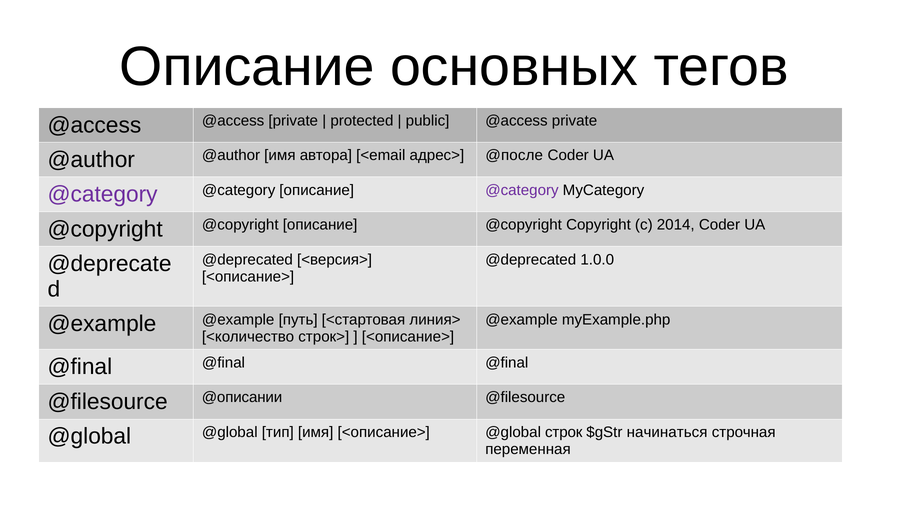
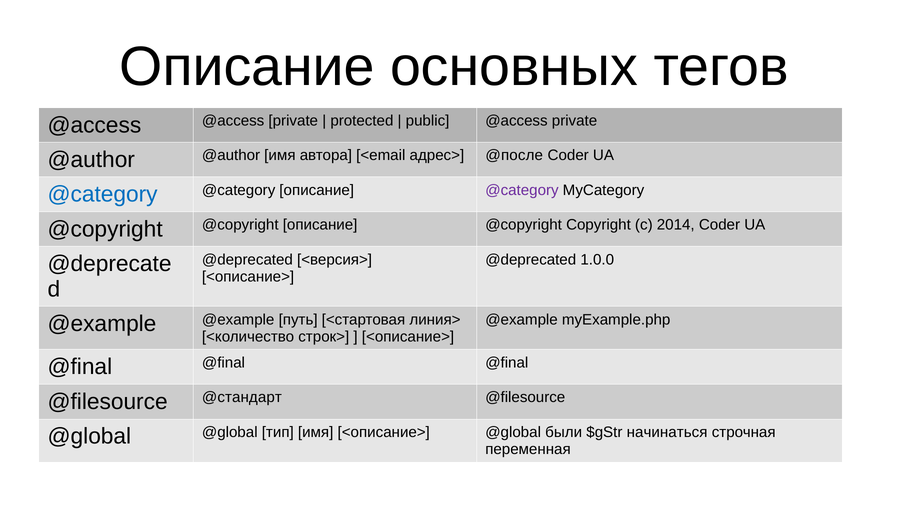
@category at (103, 195) colour: purple -> blue
@описании: @описании -> @стандарт
строк: строк -> были
